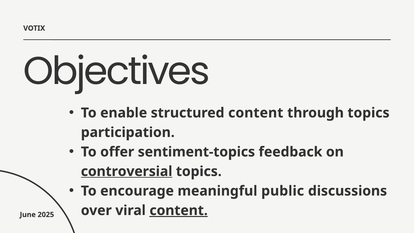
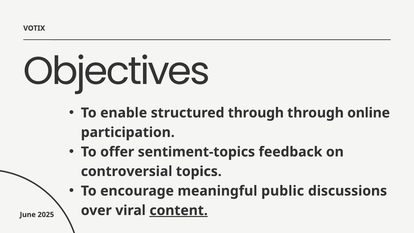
structured content: content -> through
through topics: topics -> online
controversial underline: present -> none
